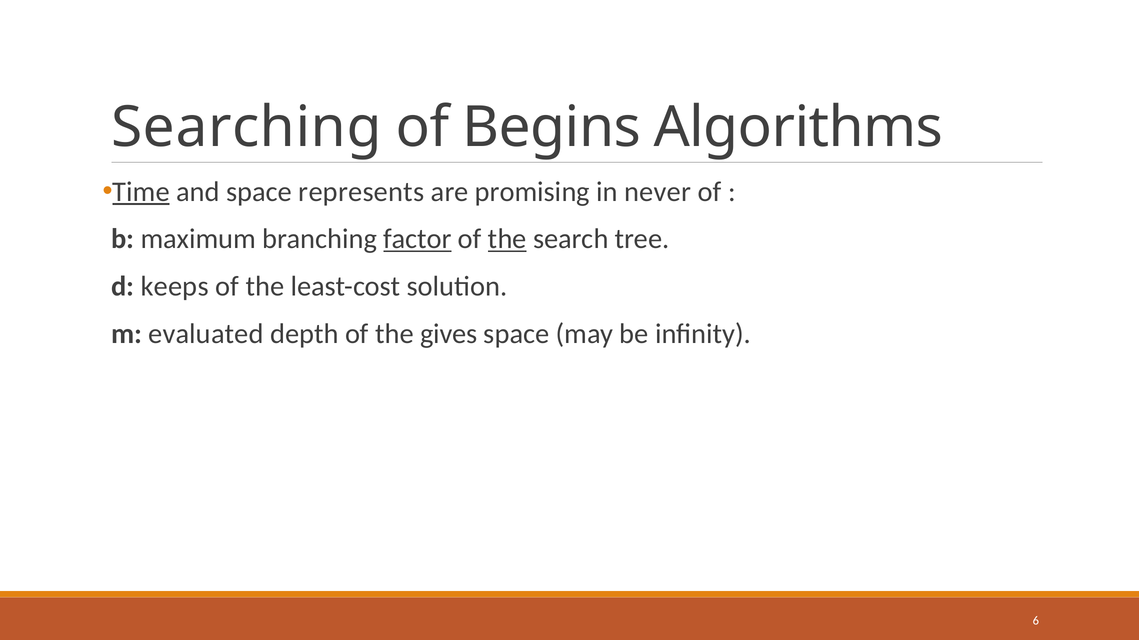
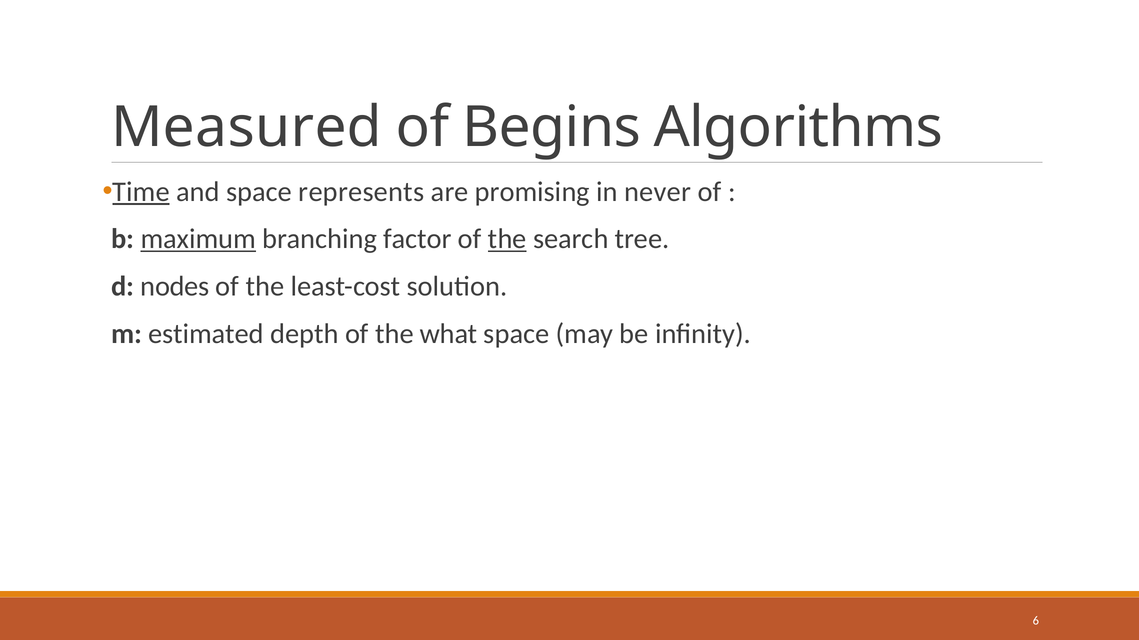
Searching: Searching -> Measured
maximum underline: none -> present
factor underline: present -> none
keeps: keeps -> nodes
evaluated: evaluated -> estimated
gives: gives -> what
